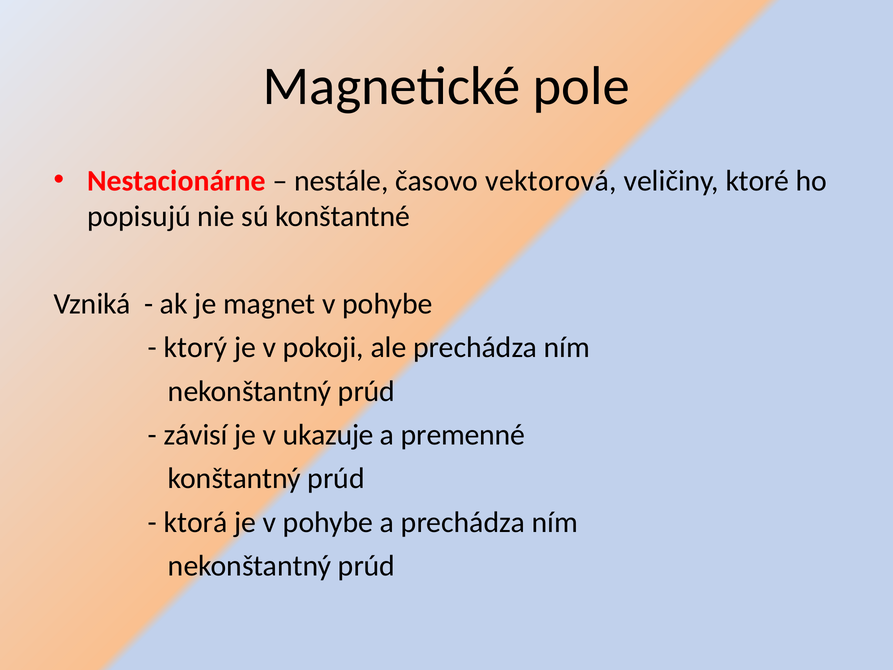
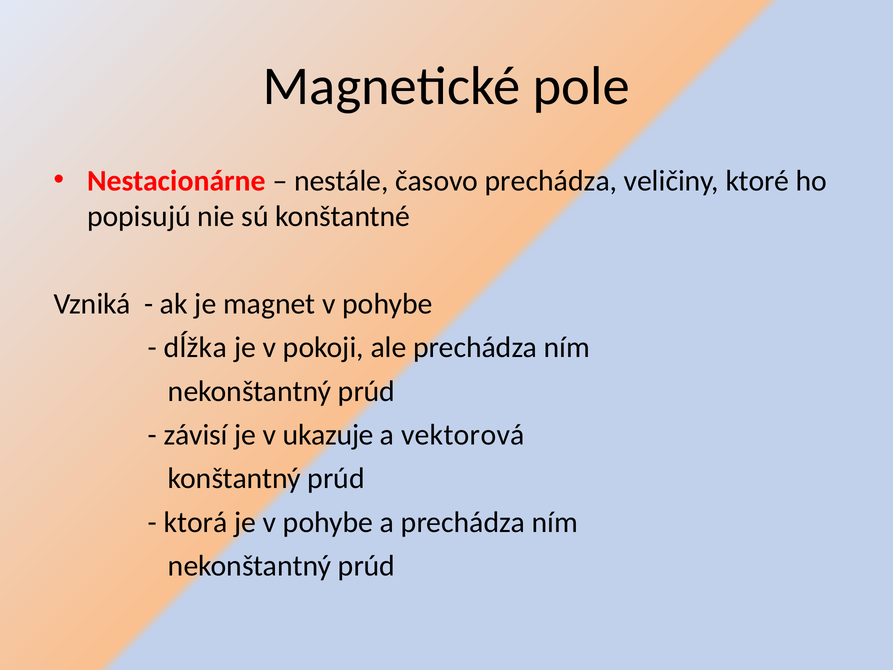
časovo vektorová: vektorová -> prechádza
ktorý: ktorý -> dĺžka
premenné: premenné -> vektorová
